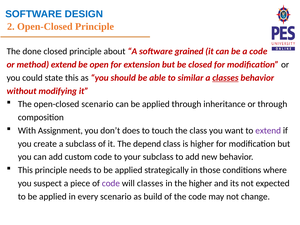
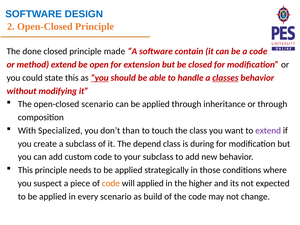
about: about -> made
grained: grained -> contain
you at (100, 78) underline: none -> present
similar: similar -> handle
Assignment: Assignment -> Specialized
does: does -> than
is higher: higher -> during
code at (111, 183) colour: purple -> orange
will classes: classes -> applied
